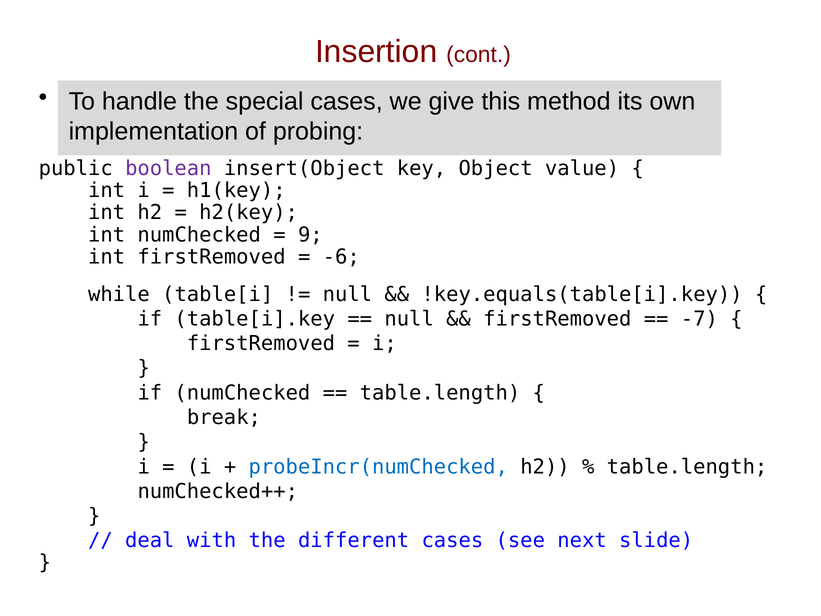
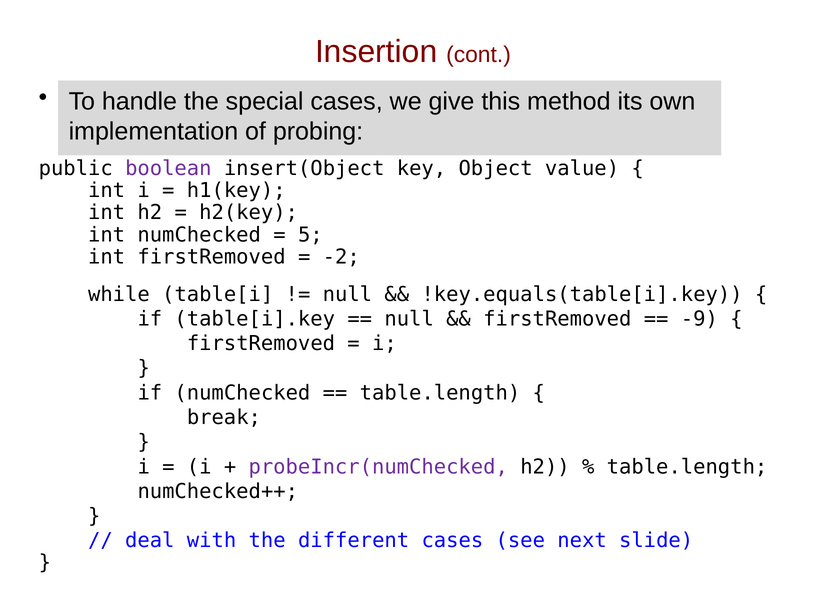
9: 9 -> 5
-6: -6 -> -2
-7: -7 -> -9
probeIncr(numChecked colour: blue -> purple
